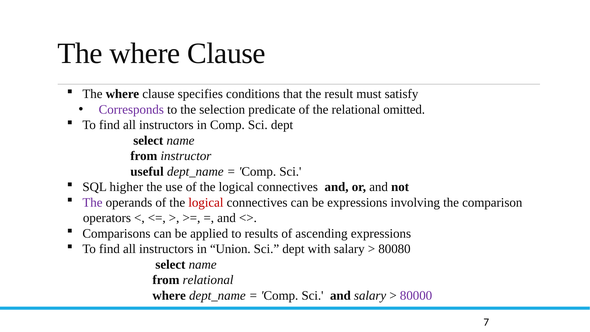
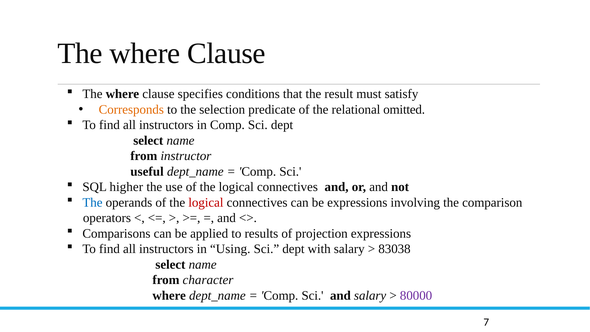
Corresponds colour: purple -> orange
The at (92, 202) colour: purple -> blue
ascending: ascending -> projection
Union: Union -> Using
80080: 80080 -> 83038
from relational: relational -> character
